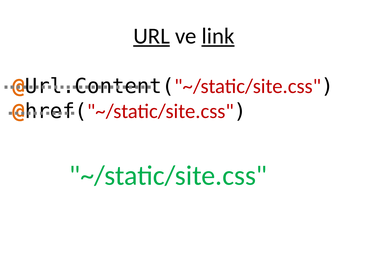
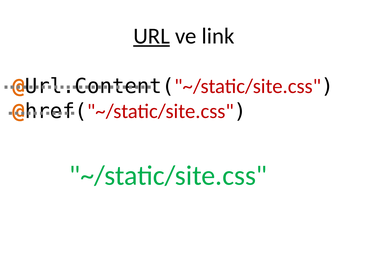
link underline: present -> none
